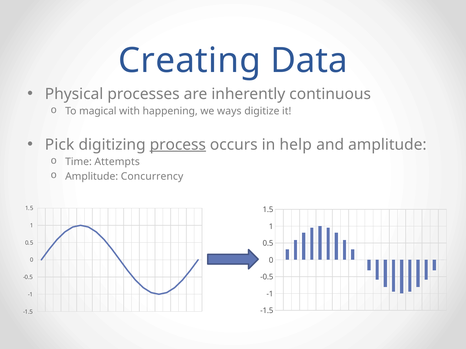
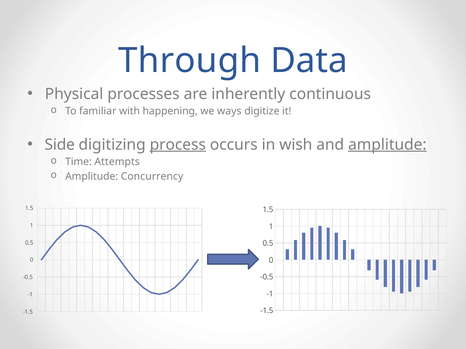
Creating: Creating -> Through
magical: magical -> familiar
Pick: Pick -> Side
help: help -> wish
amplitude at (387, 145) underline: none -> present
